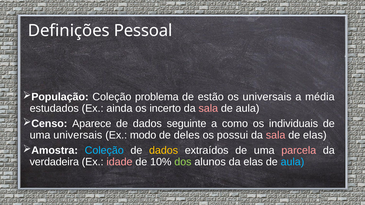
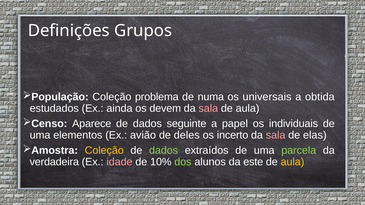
Pessoal: Pessoal -> Grupos
estão: estão -> numa
média: média -> obtida
incerto: incerto -> devem
como: como -> papel
uma universais: universais -> elementos
modo: modo -> avião
possui: possui -> incerto
Coleção at (104, 151) colour: light blue -> yellow
dados at (164, 151) colour: yellow -> light green
parcela colour: pink -> light green
da elas: elas -> este
aula at (292, 162) colour: light blue -> yellow
